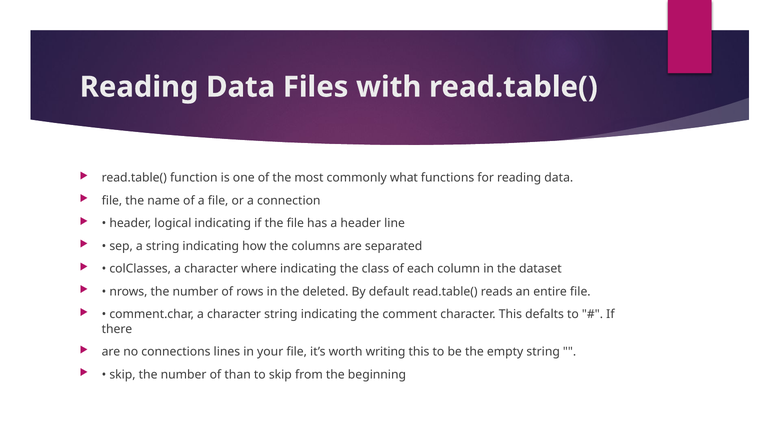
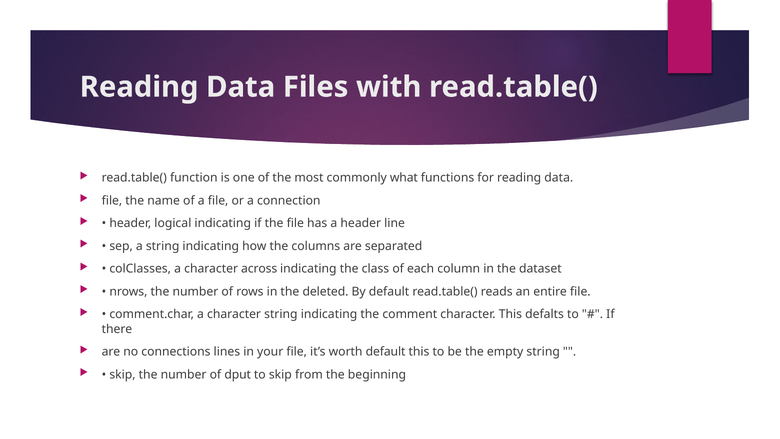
where: where -> across
worth writing: writing -> default
than: than -> dput
